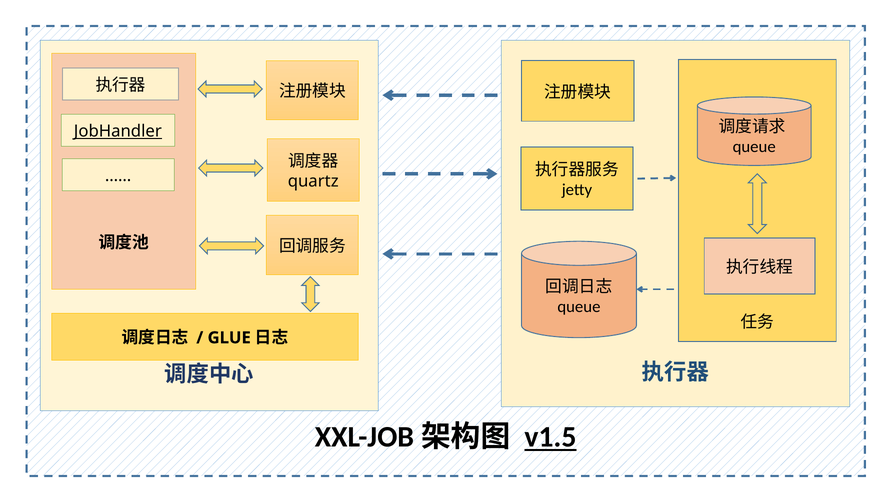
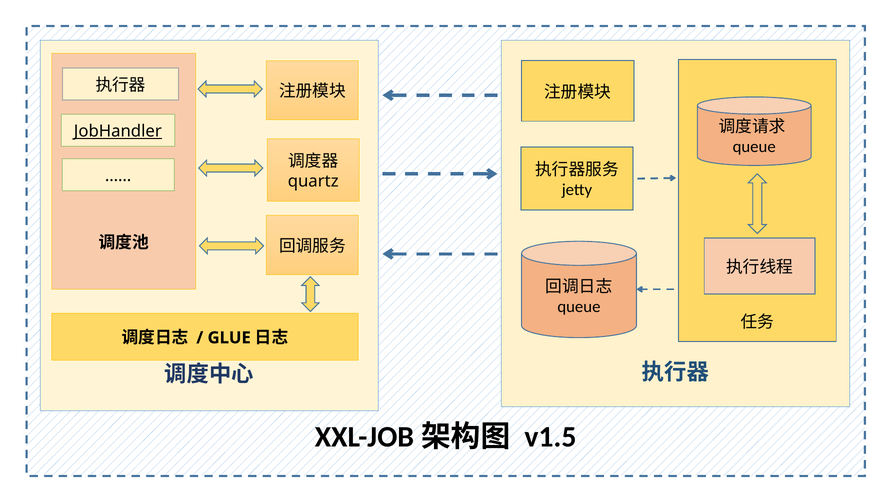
v1.5 underline: present -> none
